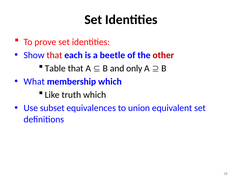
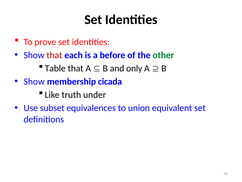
beetle: beetle -> before
other colour: red -> green
What at (34, 81): What -> Show
membership which: which -> cicada
truth which: which -> under
